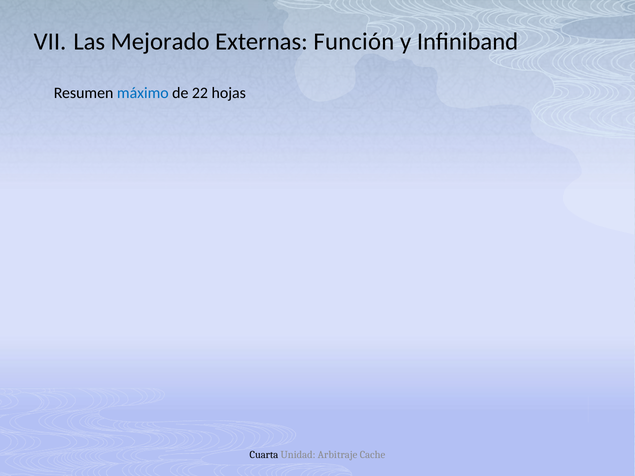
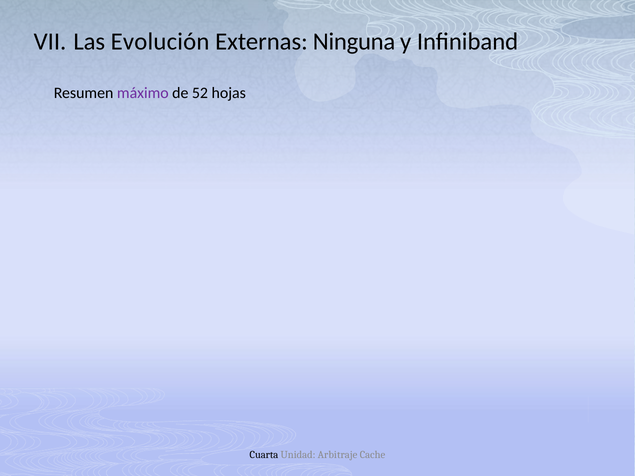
Mejorado: Mejorado -> Evolución
Función: Función -> Ninguna
máximo colour: blue -> purple
22: 22 -> 52
